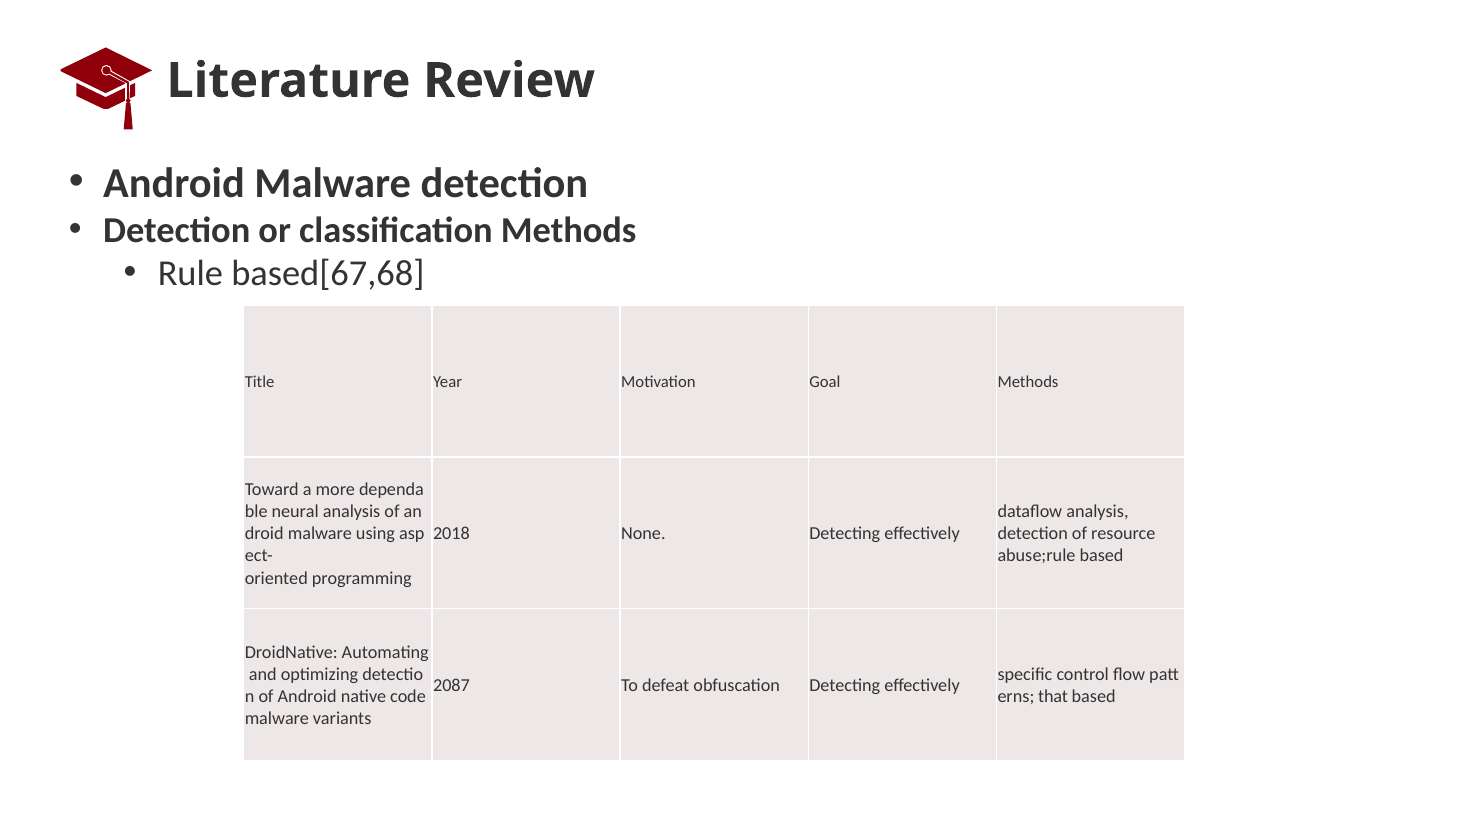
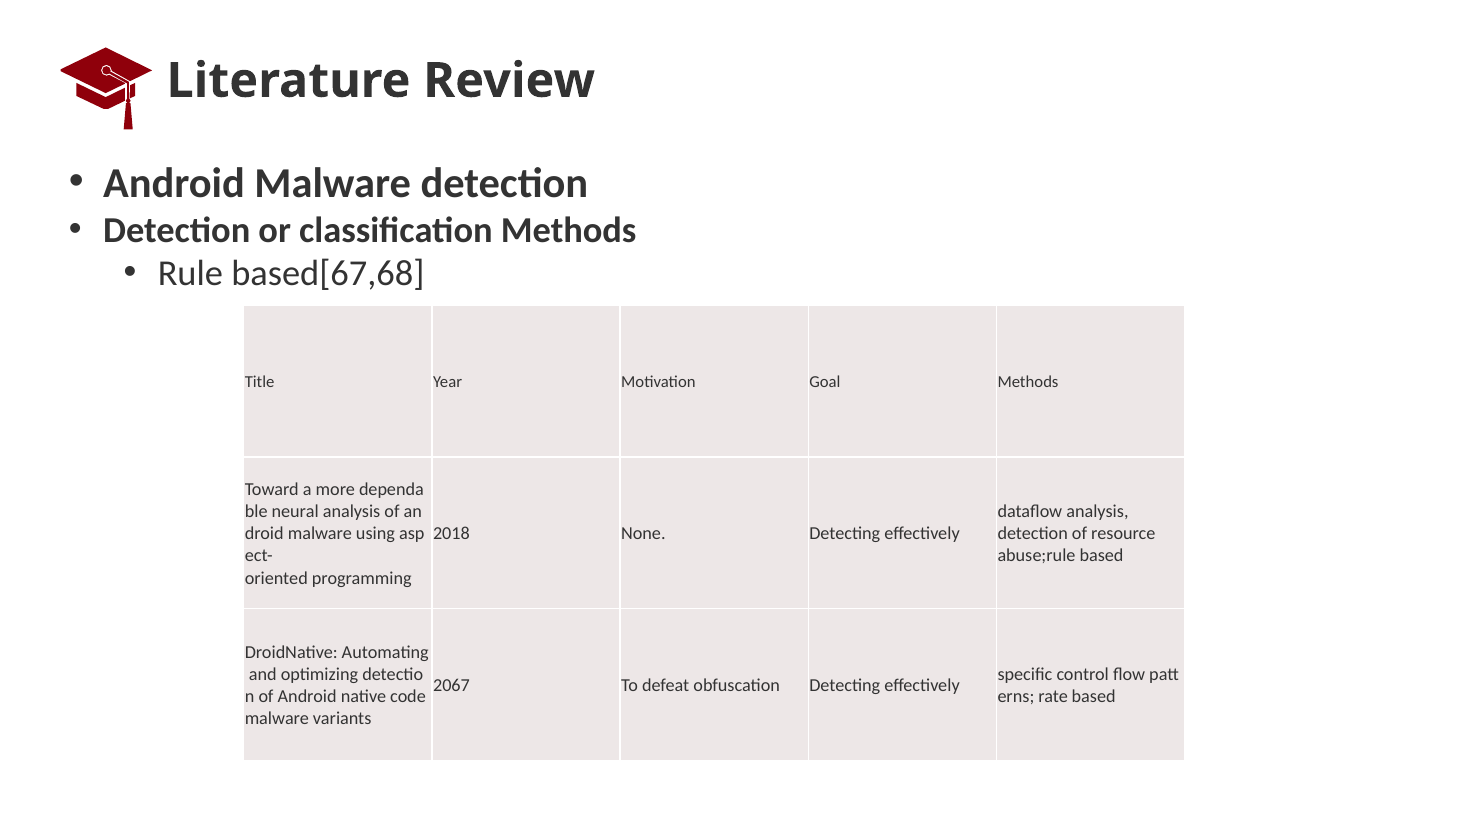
2087: 2087 -> 2067
that: that -> rate
